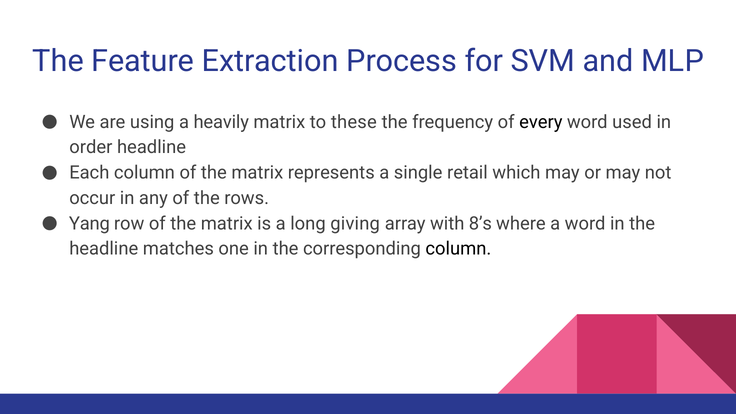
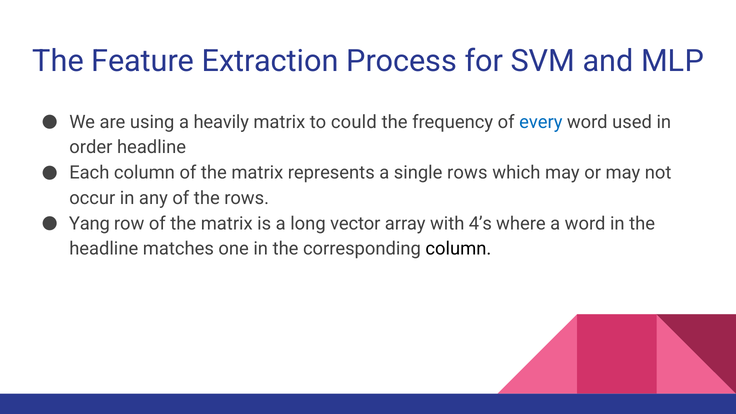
these: these -> could
every colour: black -> blue
single retail: retail -> rows
giving: giving -> vector
8’s: 8’s -> 4’s
